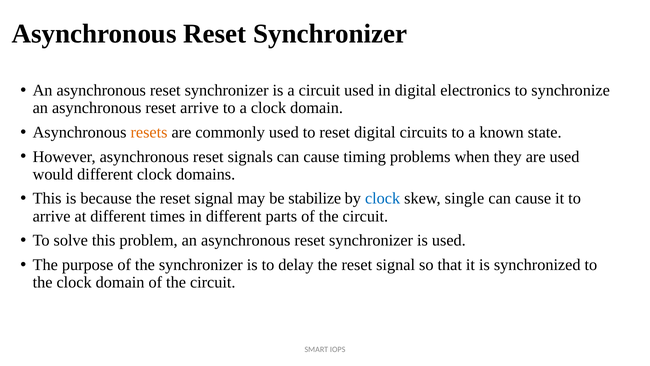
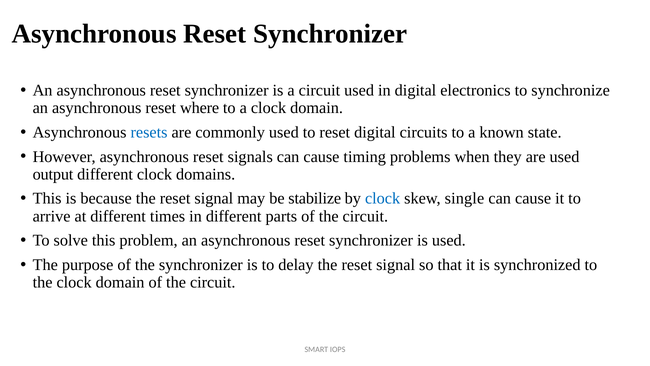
reset arrive: arrive -> where
resets colour: orange -> blue
would: would -> output
